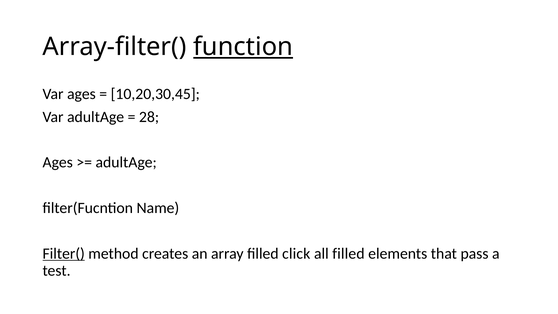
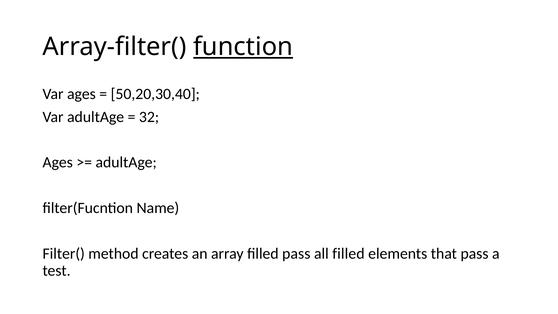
10,20,30,45: 10,20,30,45 -> 50,20,30,40
28: 28 -> 32
Filter( underline: present -> none
filled click: click -> pass
